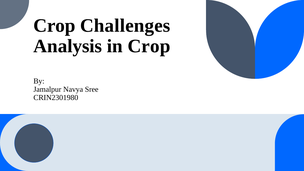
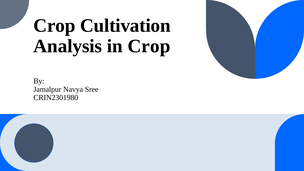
Challenges: Challenges -> Cultivation
